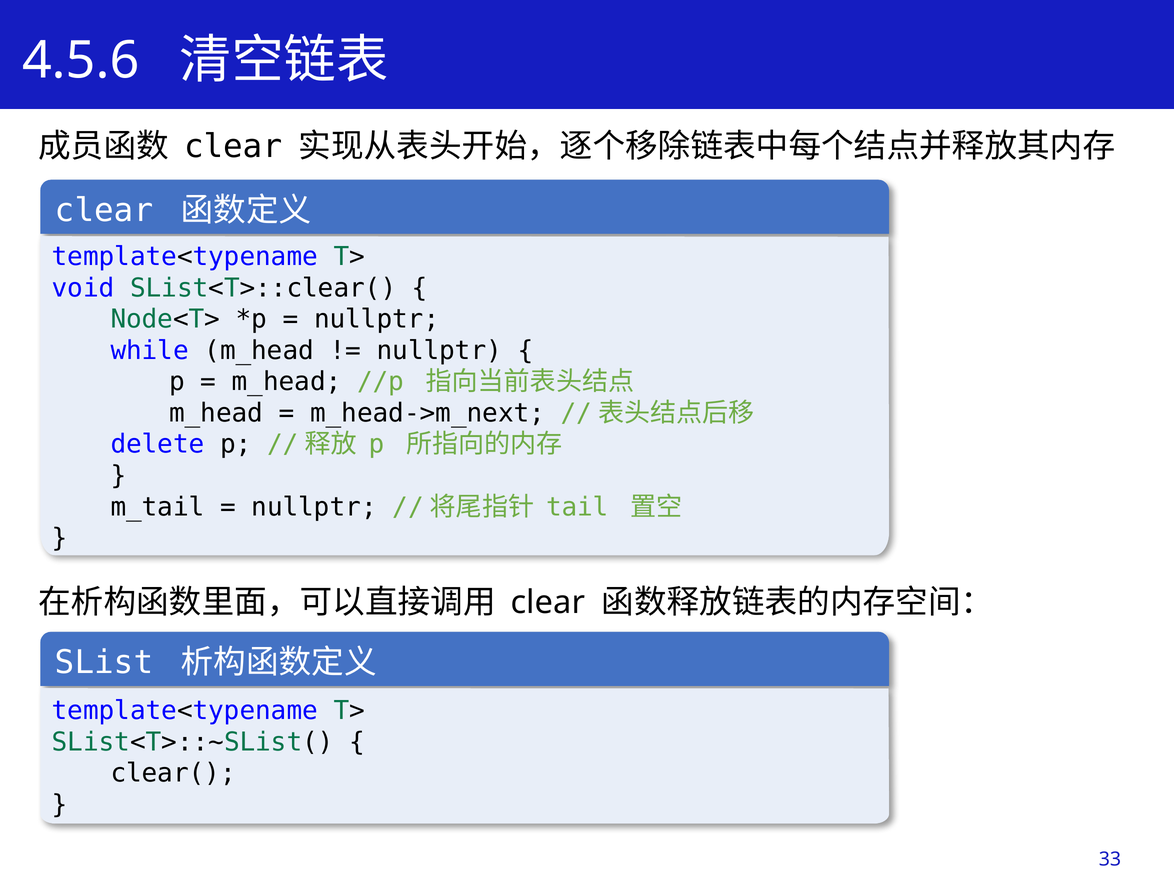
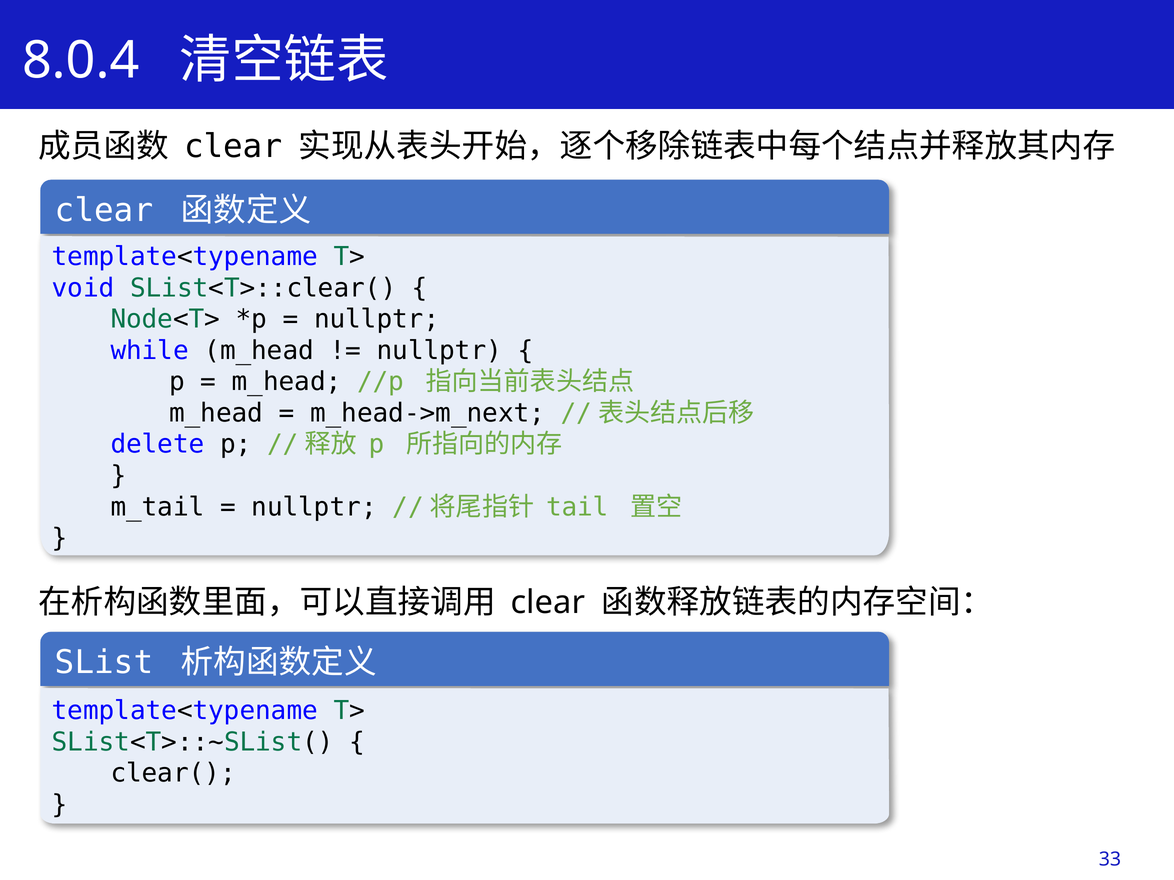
4.5.6: 4.5.6 -> 8.0.4
